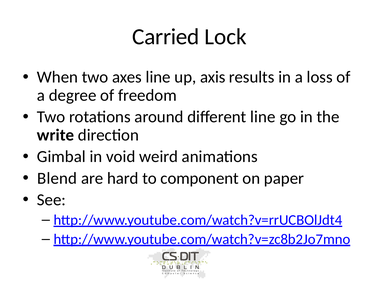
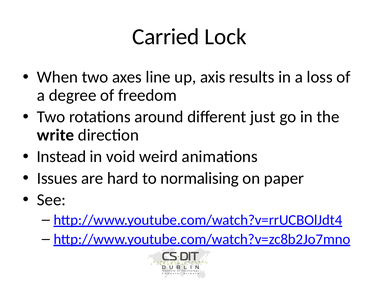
different line: line -> just
Gimbal: Gimbal -> Instead
Blend: Blend -> Issues
component: component -> normalising
